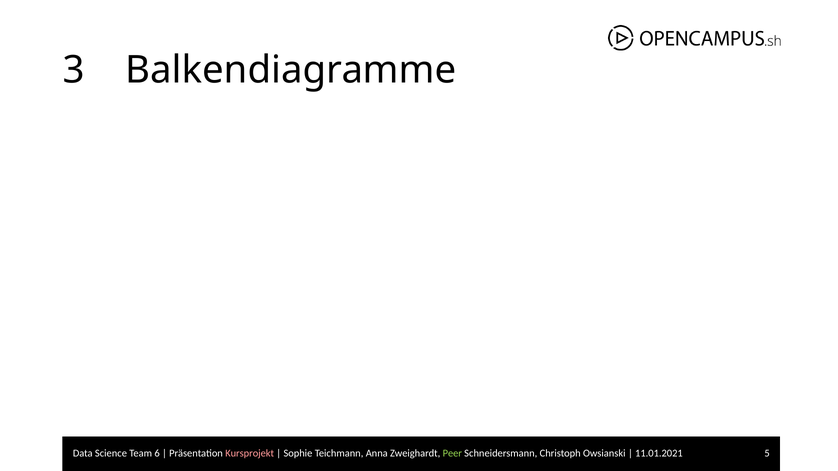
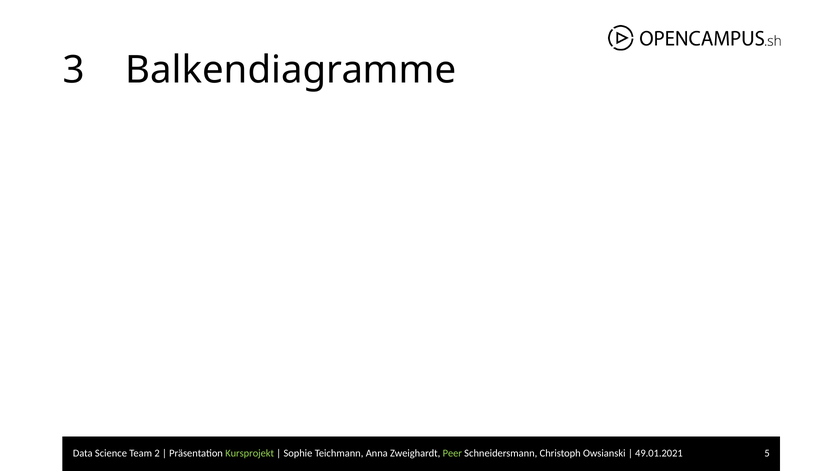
6: 6 -> 2
Kursprojekt colour: pink -> light green
11.01.2021: 11.01.2021 -> 49.01.2021
